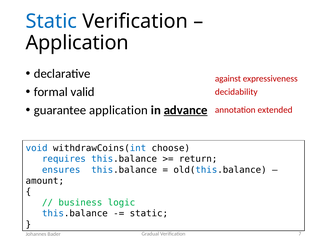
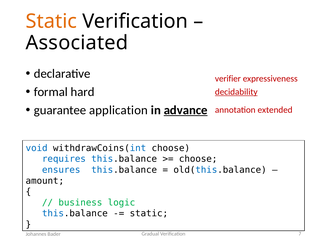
Static at (51, 21) colour: blue -> orange
Application at (77, 43): Application -> Associated
against: against -> verifier
valid: valid -> hard
decidability underline: none -> present
return at (198, 159): return -> choose
